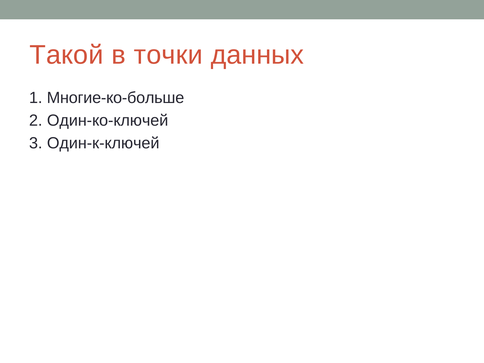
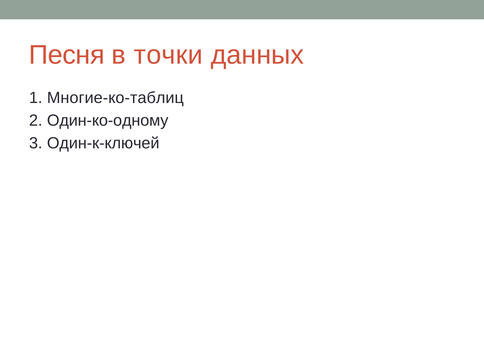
Такой: Такой -> Песня
Многие-ко-больше: Многие-ко-больше -> Многие-ко-таблиц
Один-ко-ключей: Один-ко-ключей -> Один-ко-одному
